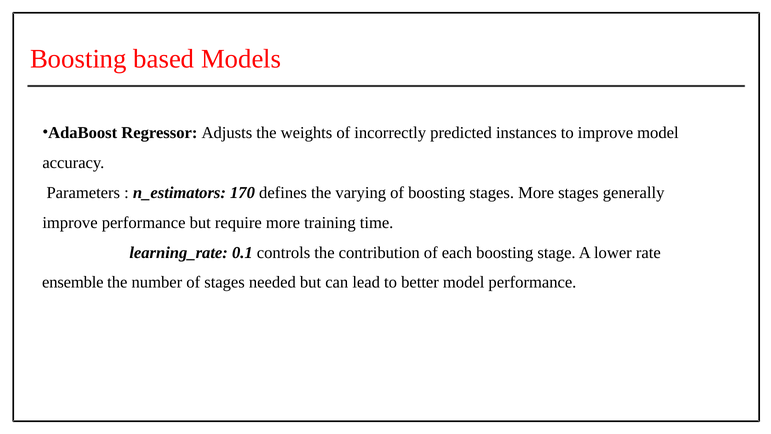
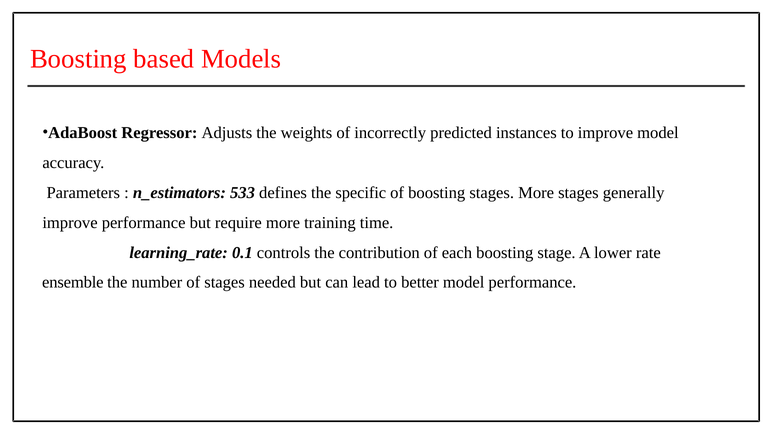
170: 170 -> 533
varying: varying -> specific
